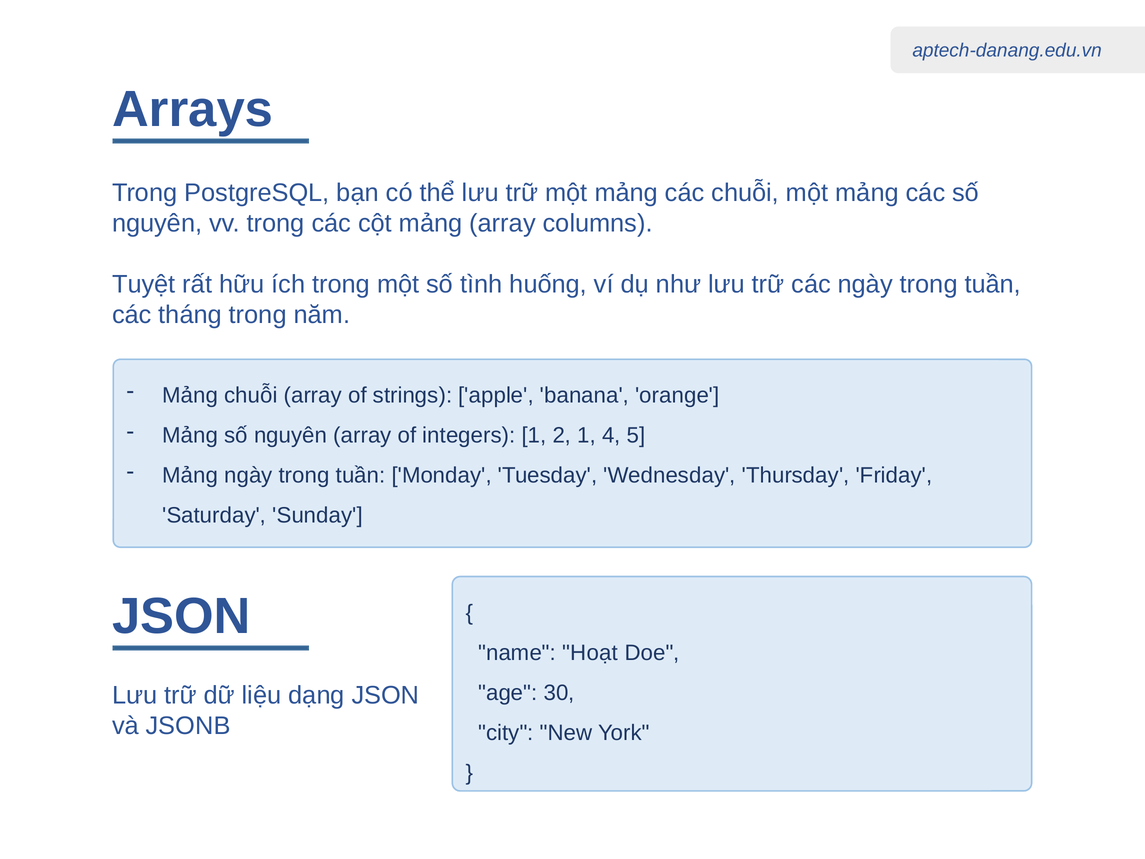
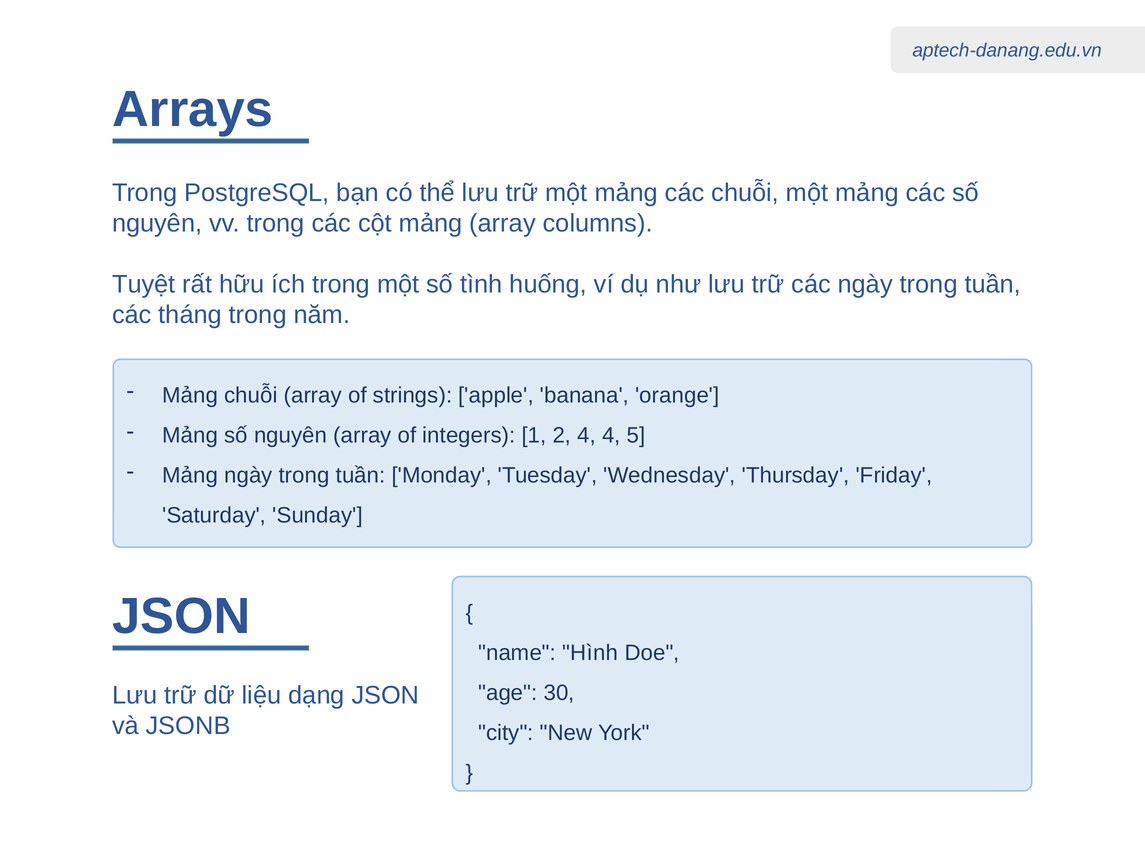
2 1: 1 -> 4
Hoạt: Hoạt -> Hình
